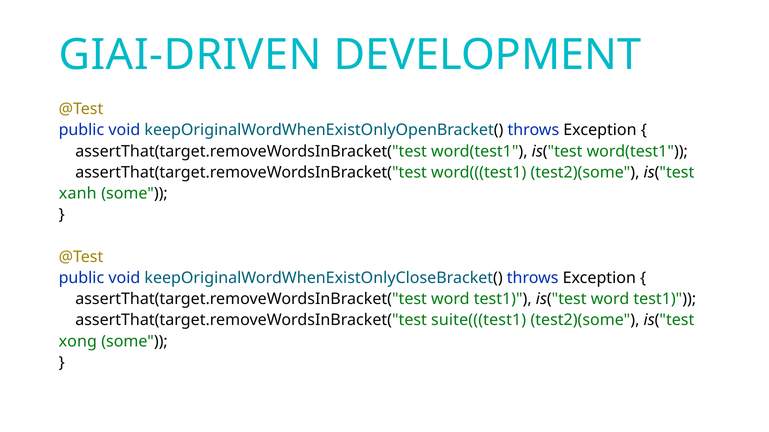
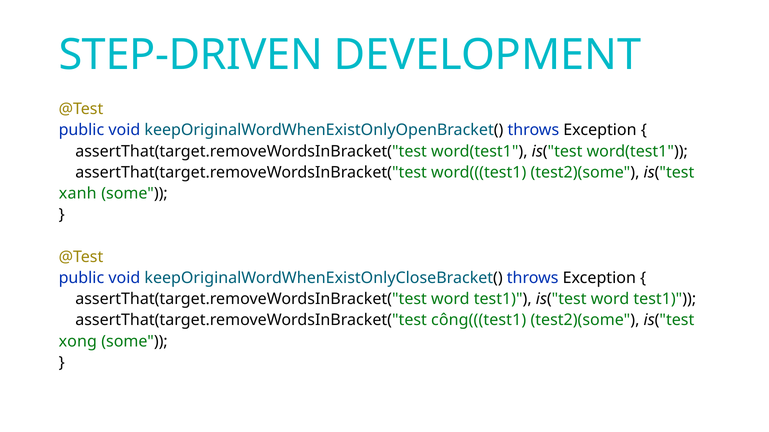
GIAI-DRIVEN: GIAI-DRIVEN -> STEP-DRIVEN
suite(((test1: suite(((test1 -> công(((test1
